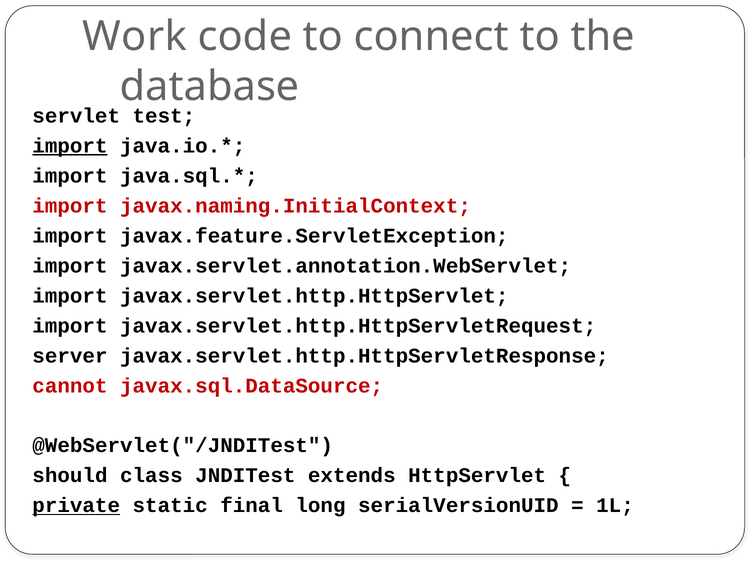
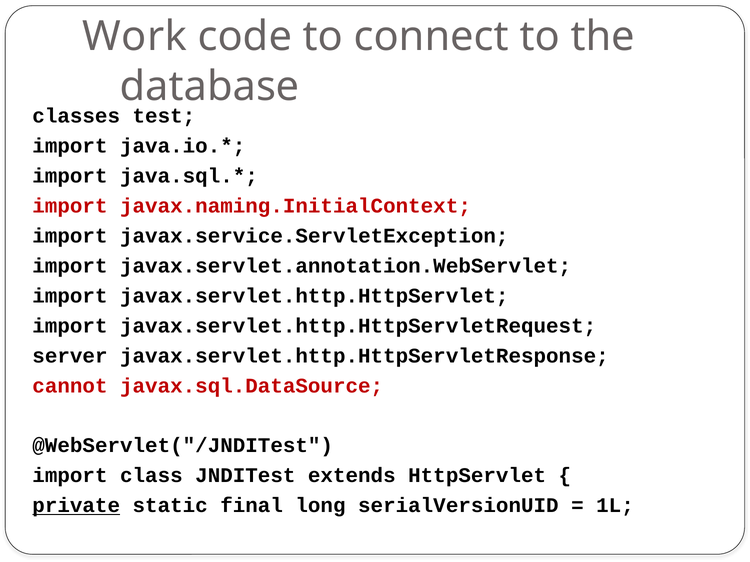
servlet: servlet -> classes
import at (70, 146) underline: present -> none
javax.feature.ServletException: javax.feature.ServletException -> javax.service.ServletException
should at (70, 476): should -> import
